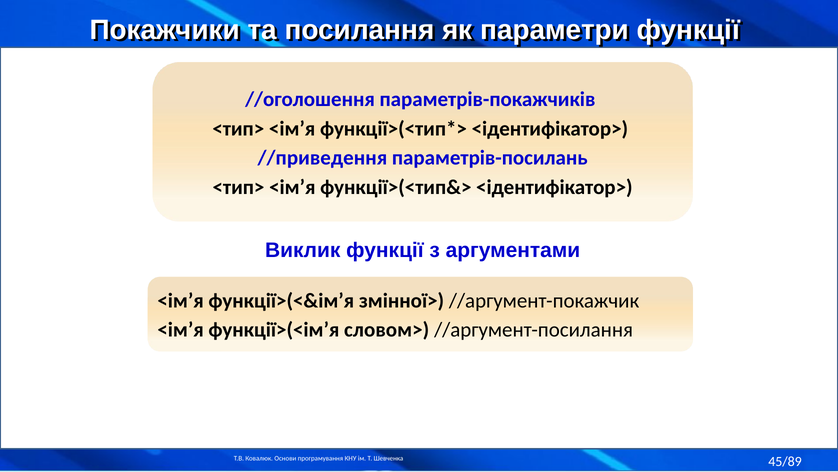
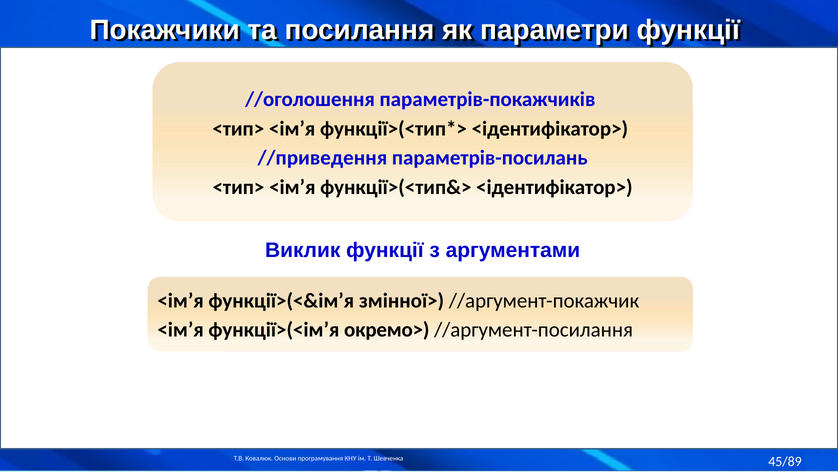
словом>: словом> -> окремо>
